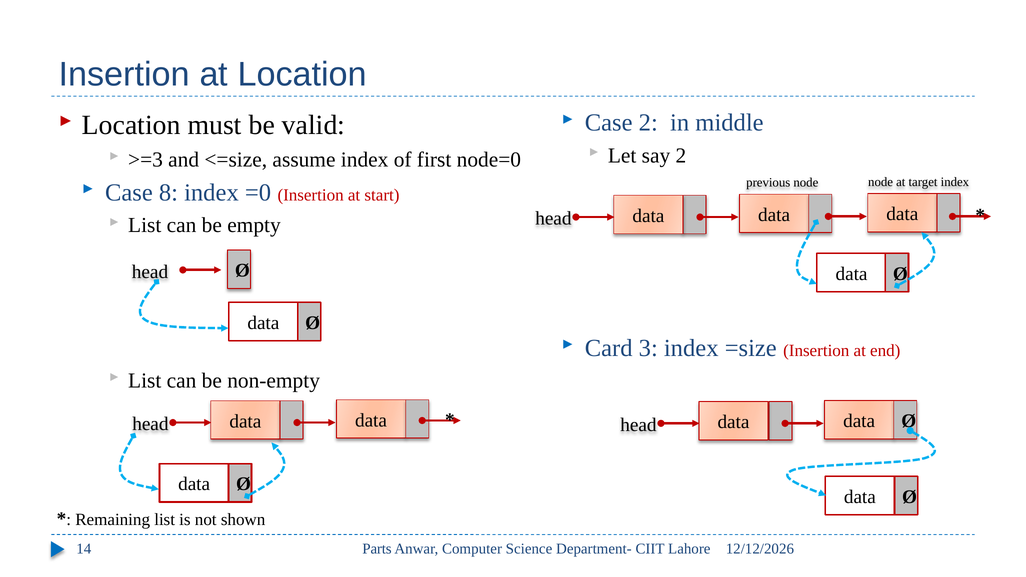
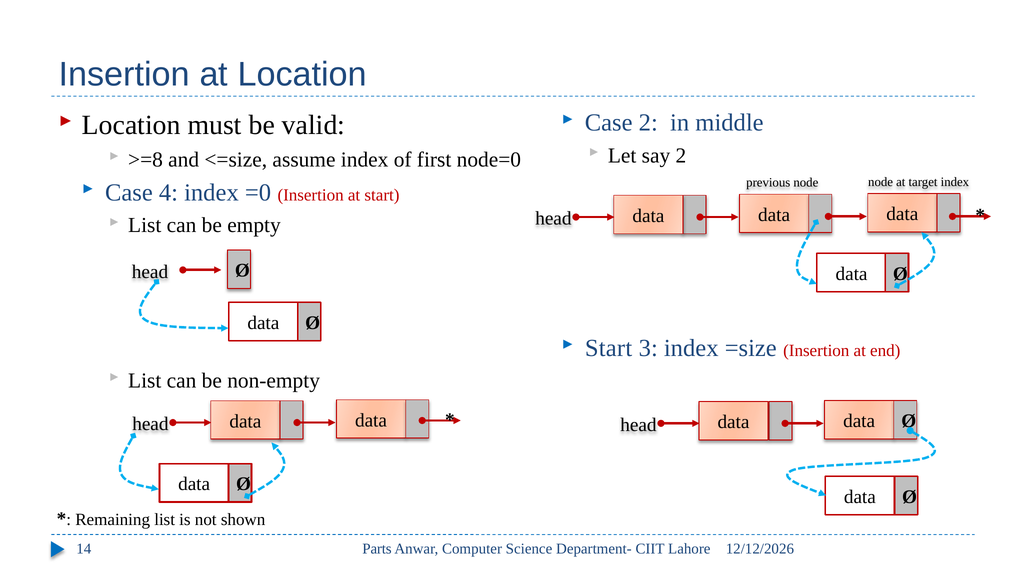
>=3: >=3 -> >=8
8: 8 -> 4
Card at (609, 348): Card -> Start
